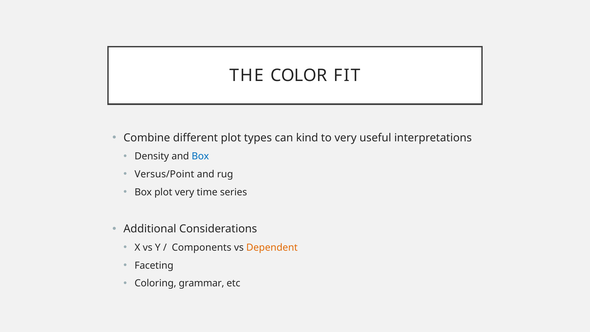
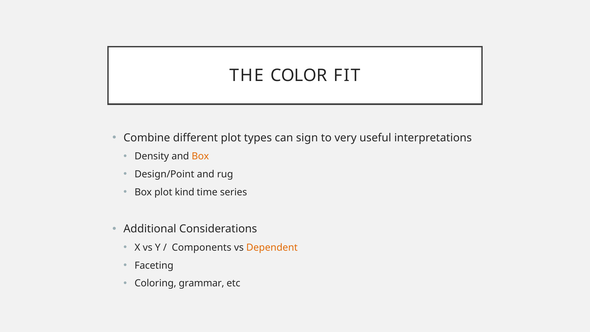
kind: kind -> sign
Box at (200, 156) colour: blue -> orange
Versus/Point: Versus/Point -> Design/Point
plot very: very -> kind
